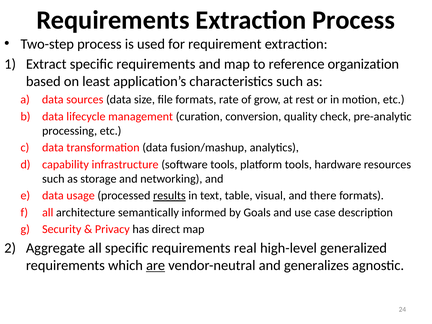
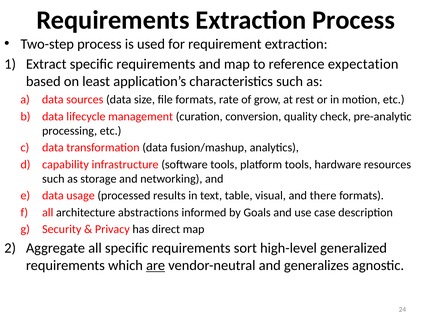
organization: organization -> expectation
results underline: present -> none
semantically: semantically -> abstractions
real: real -> sort
